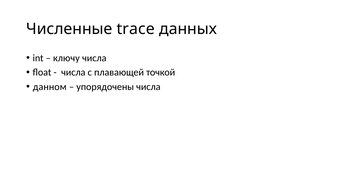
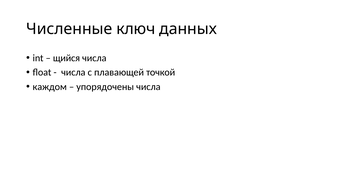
trace: trace -> ключ
ключу: ключу -> щийся
данном: данном -> каждом
